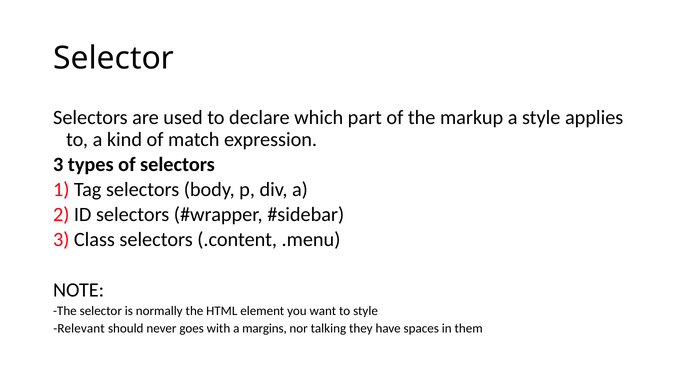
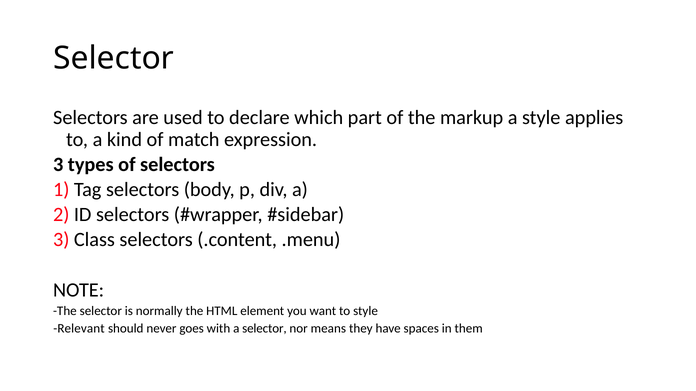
a margins: margins -> selector
talking: talking -> means
